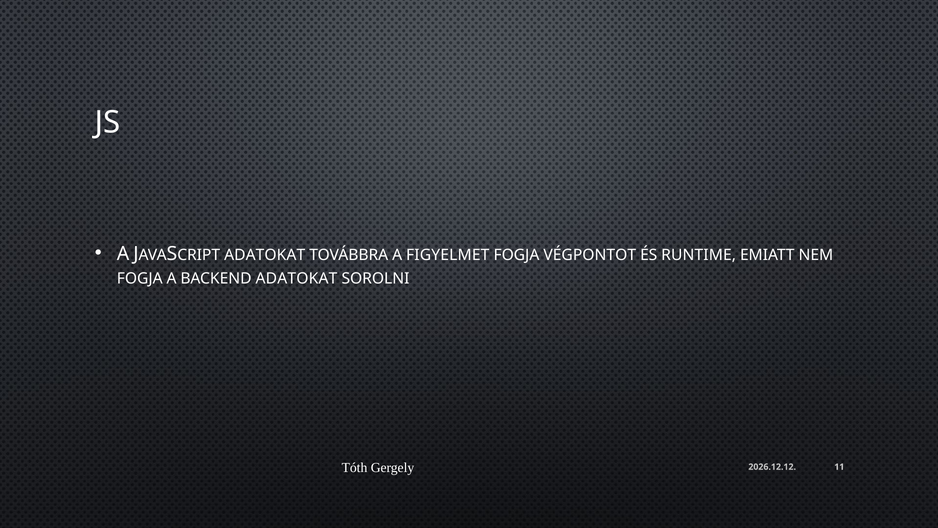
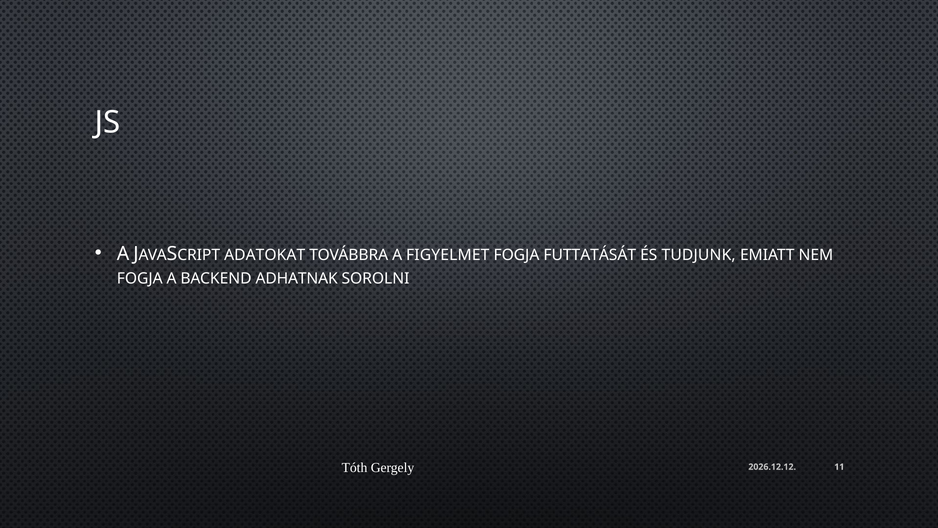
VÉGPONTOT: VÉGPONTOT -> FUTTATÁSÁT
RUNTIME: RUNTIME -> TUDJUNK
BACKEND ADATOKAT: ADATOKAT -> ADHATNAK
